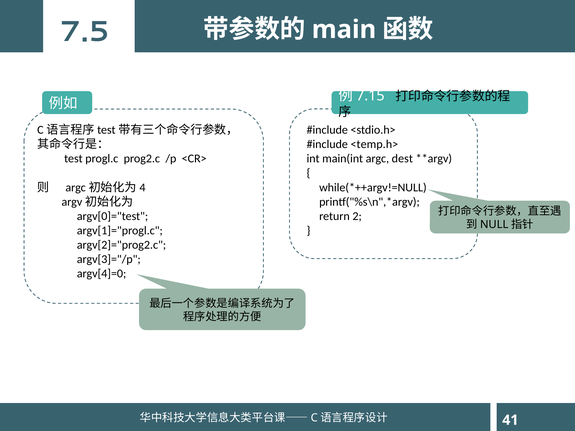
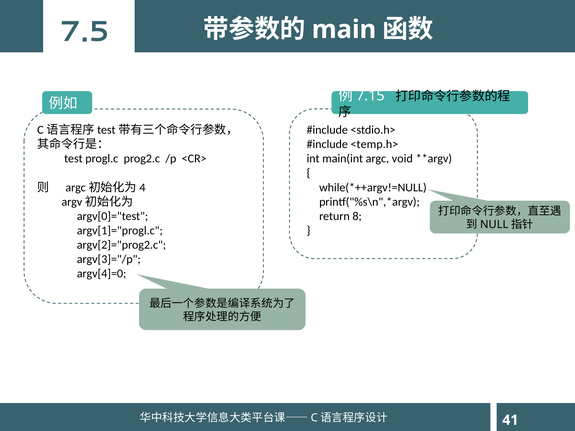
dest: dest -> void
2: 2 -> 8
